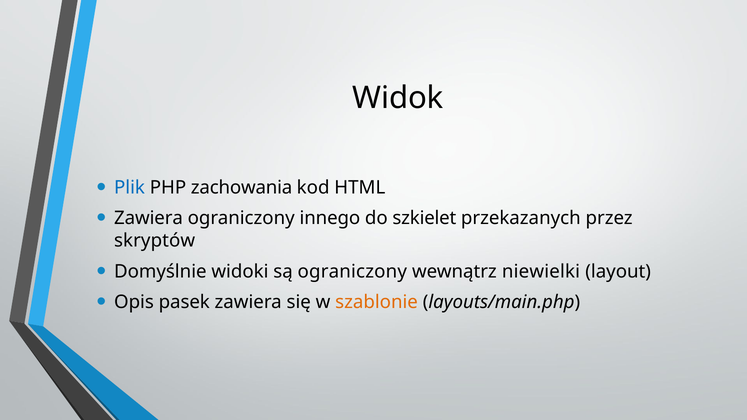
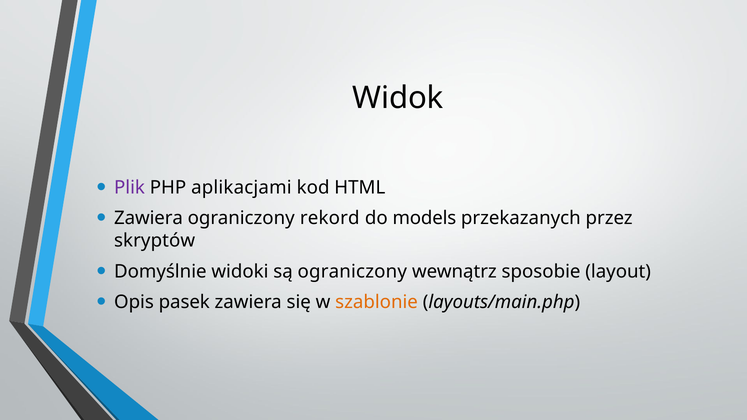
Plik colour: blue -> purple
zachowania: zachowania -> aplikacjami
innego: innego -> rekord
szkielet: szkielet -> models
niewielki: niewielki -> sposobie
